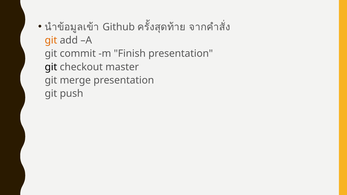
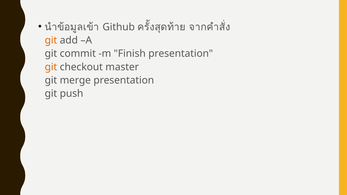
git at (51, 67) colour: black -> orange
